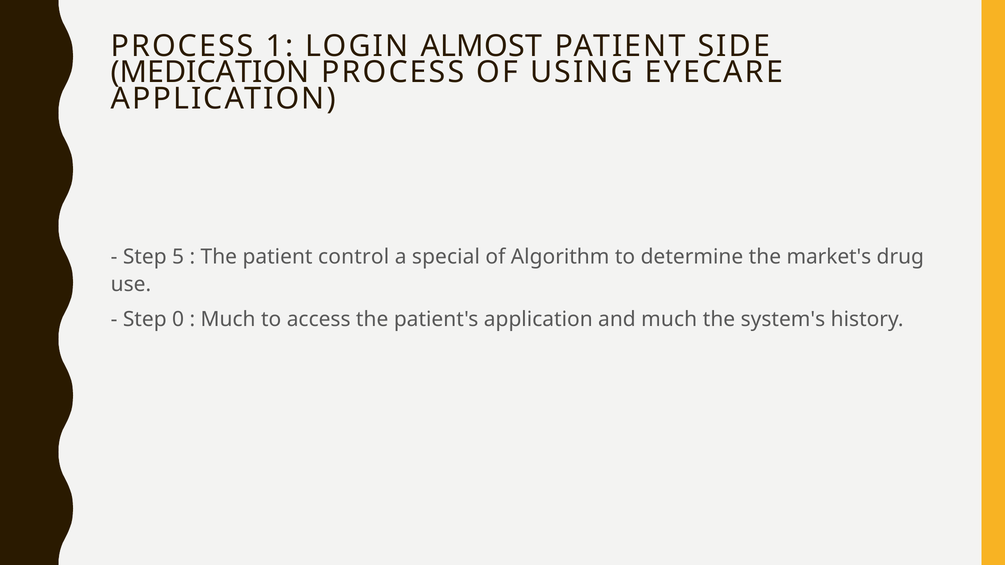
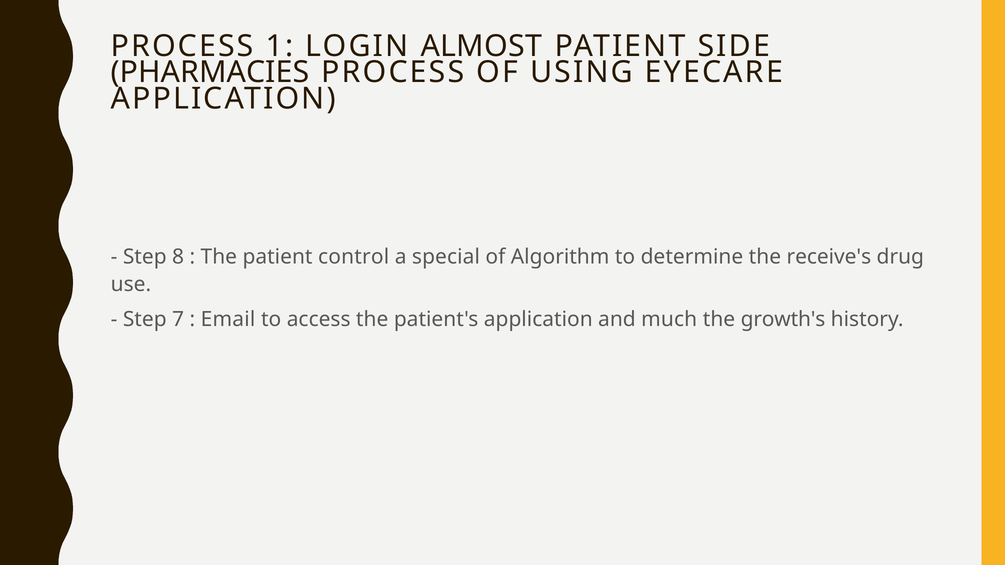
MEDICATION: MEDICATION -> PHARMACIES
5: 5 -> 8
market's: market's -> receive's
0: 0 -> 7
Much at (228, 320): Much -> Email
system's: system's -> growth's
